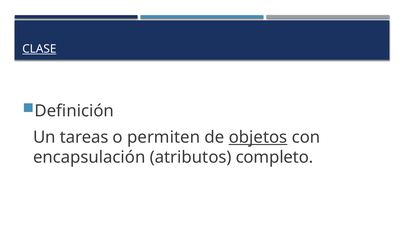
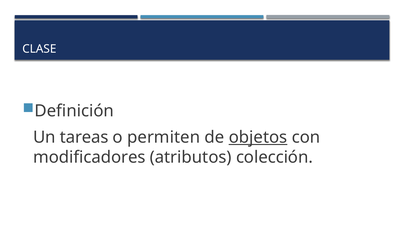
CLASE underline: present -> none
encapsulación: encapsulación -> modificadores
completo: completo -> colección
